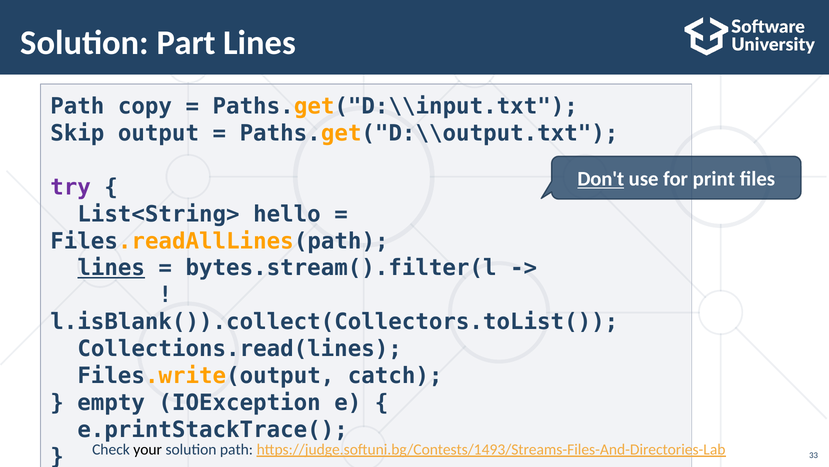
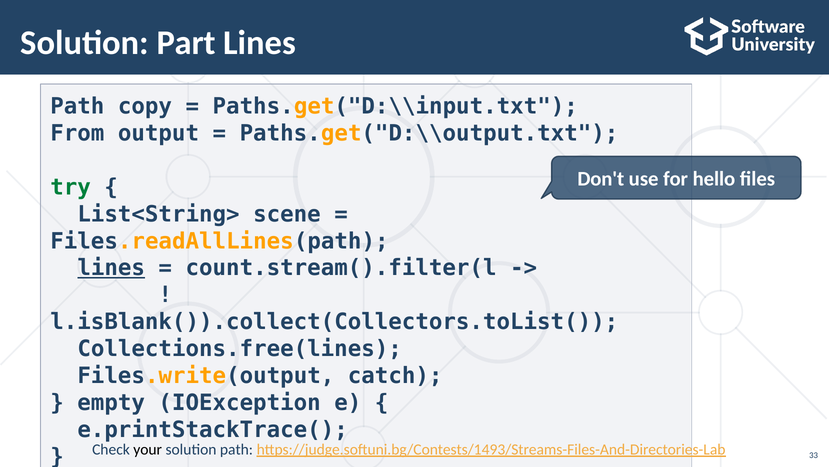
Skip: Skip -> From
Don't underline: present -> none
print: print -> hello
try colour: purple -> green
hello: hello -> scene
bytes.stream().filter(l: bytes.stream().filter(l -> count.stream().filter(l
Collections.read(lines: Collections.read(lines -> Collections.free(lines
